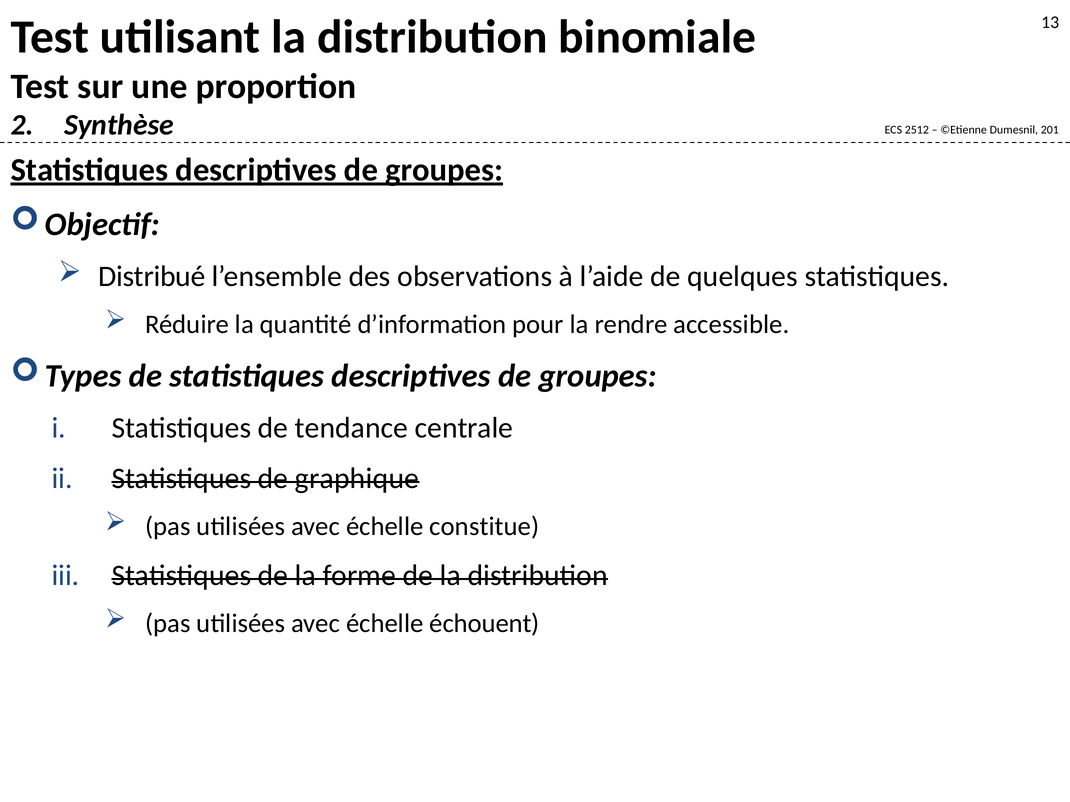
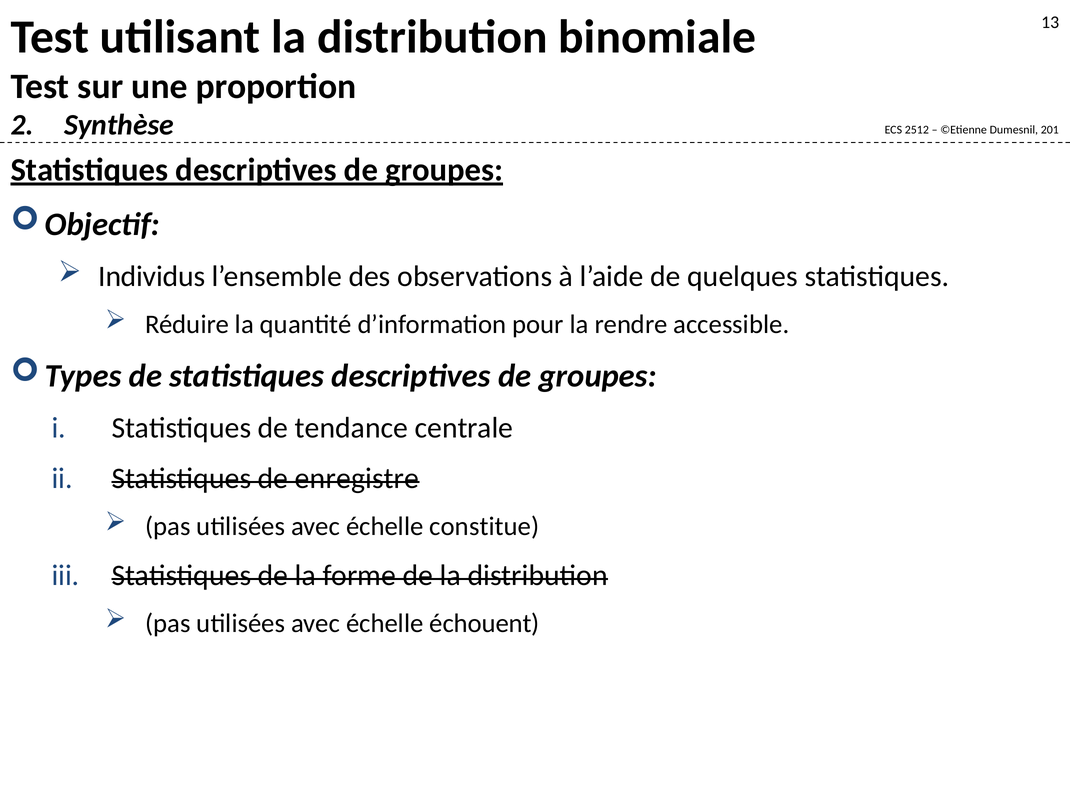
Distribué: Distribué -> Individus
graphique: graphique -> enregistre
